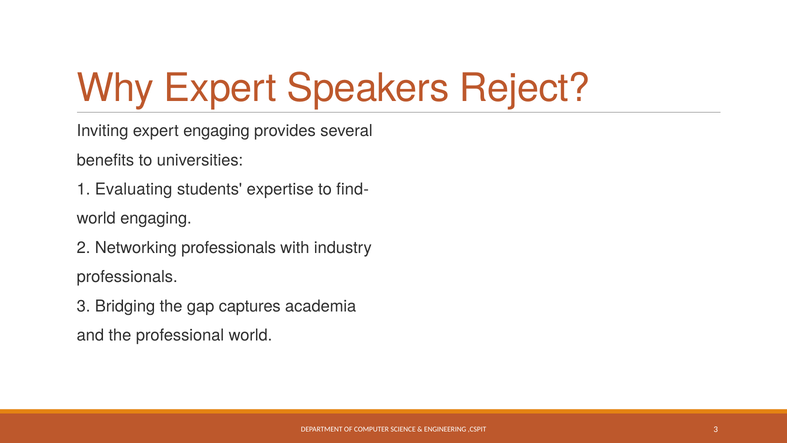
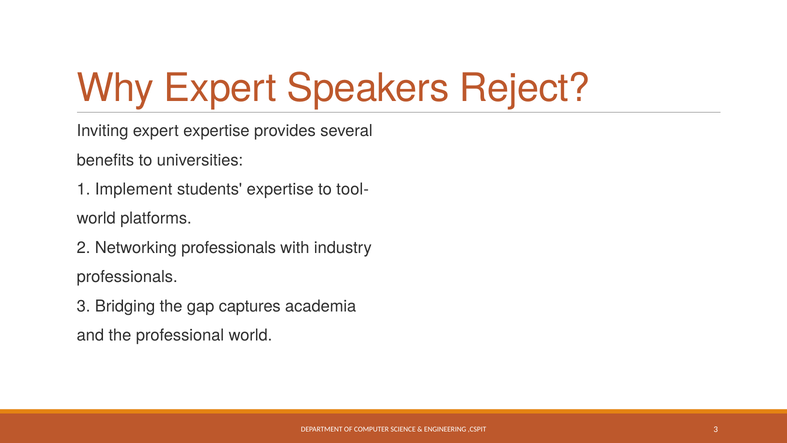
expert engaging: engaging -> expertise
Evaluating: Evaluating -> Implement
find-: find- -> tool-
world engaging: engaging -> platforms
